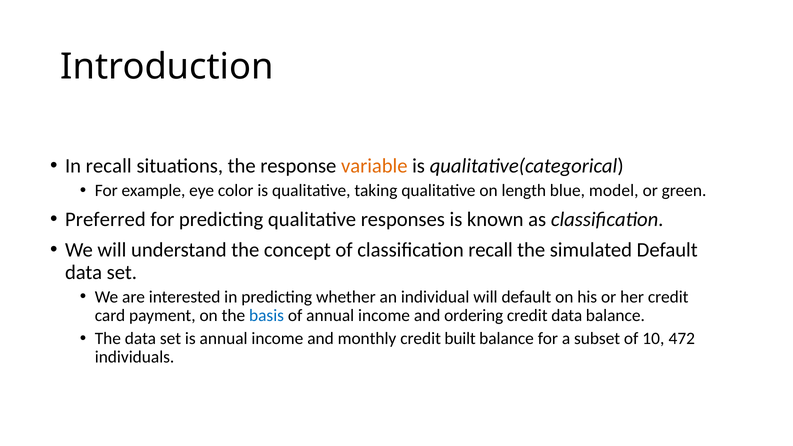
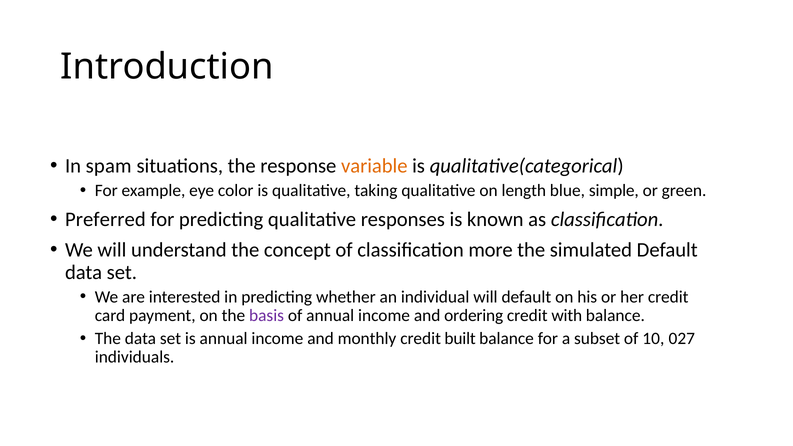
In recall: recall -> spam
model: model -> simple
classification recall: recall -> more
basis colour: blue -> purple
credit data: data -> with
472: 472 -> 027
